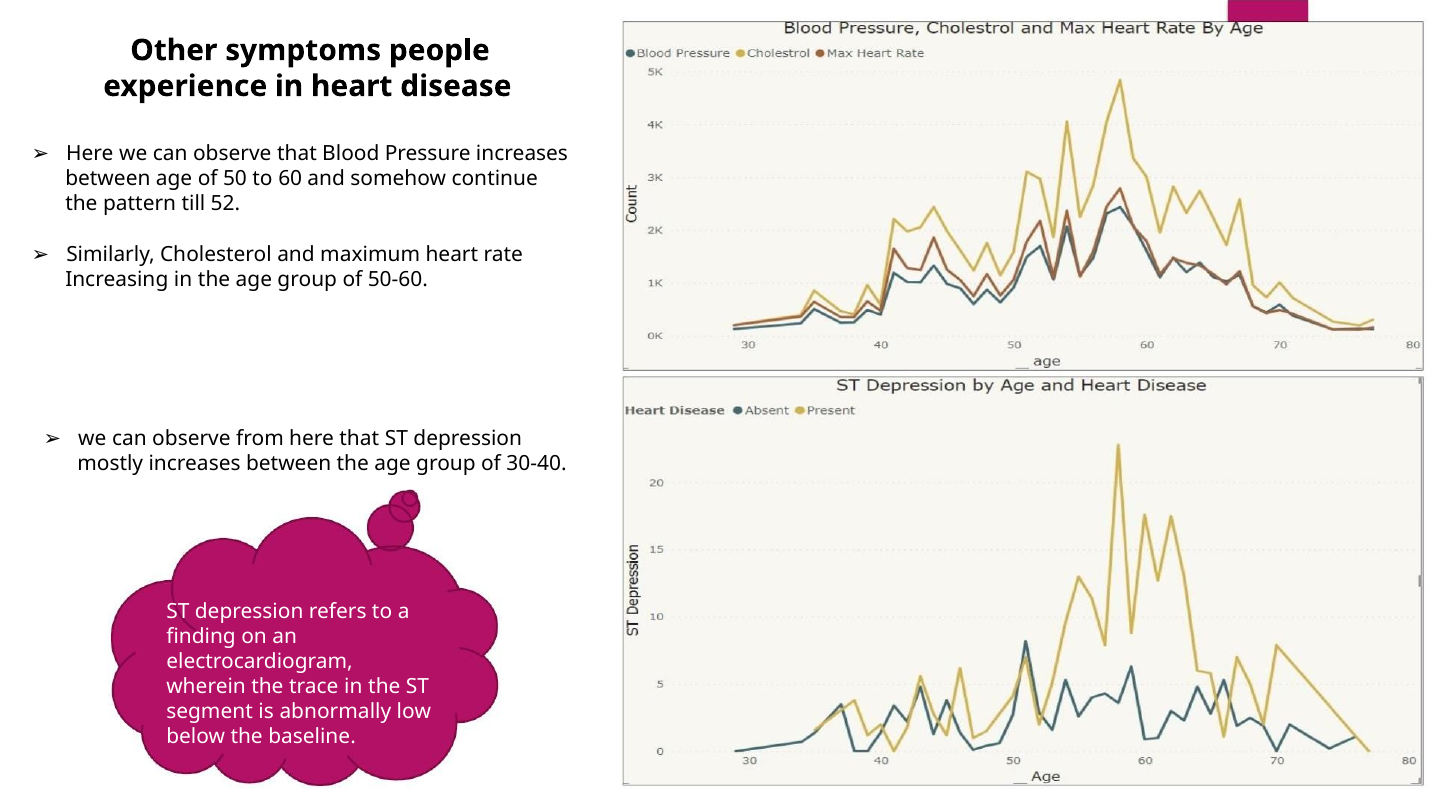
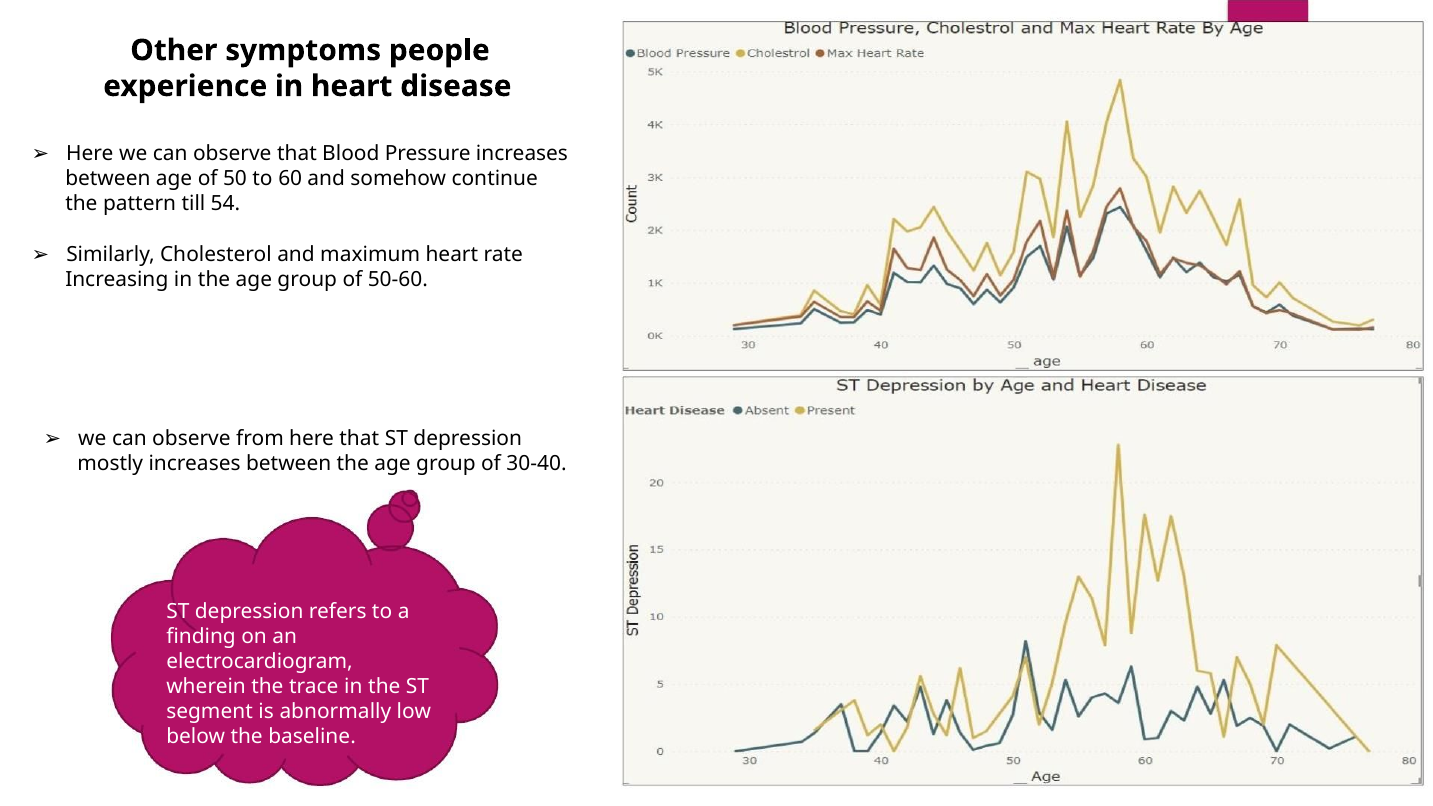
52: 52 -> 54
